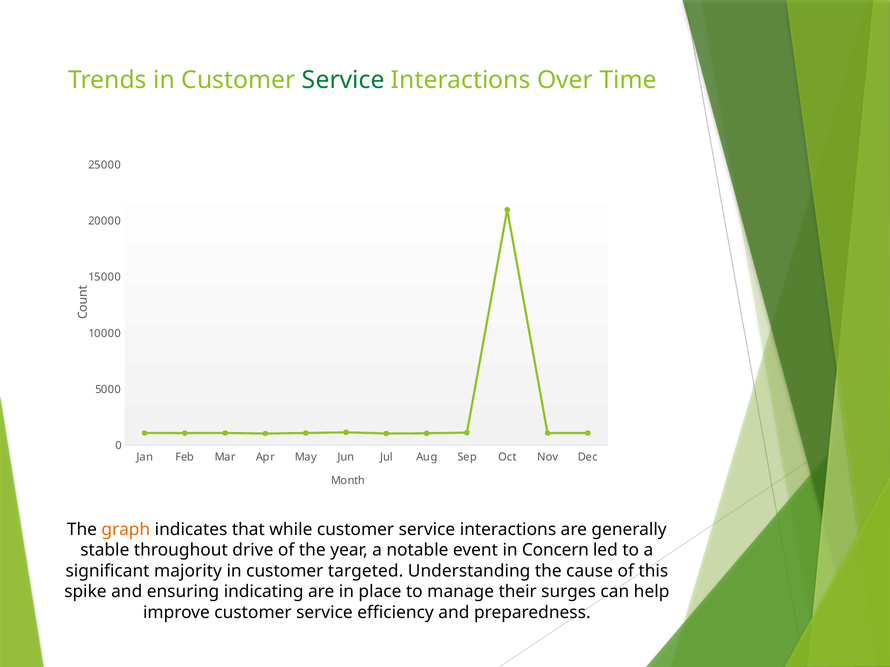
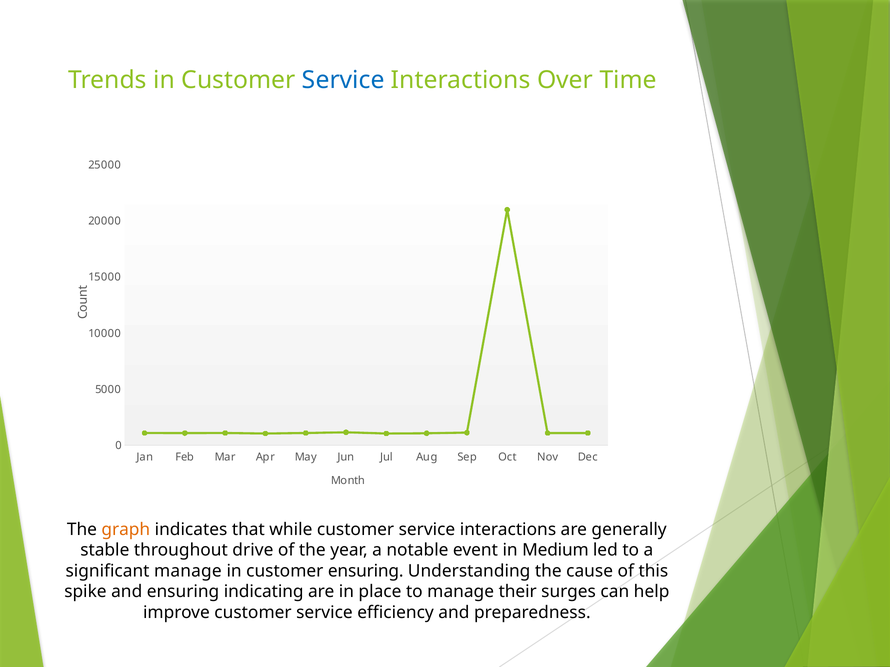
Service at (343, 80) colour: green -> blue
Concern: Concern -> Medium
significant majority: majority -> manage
customer targeted: targeted -> ensuring
